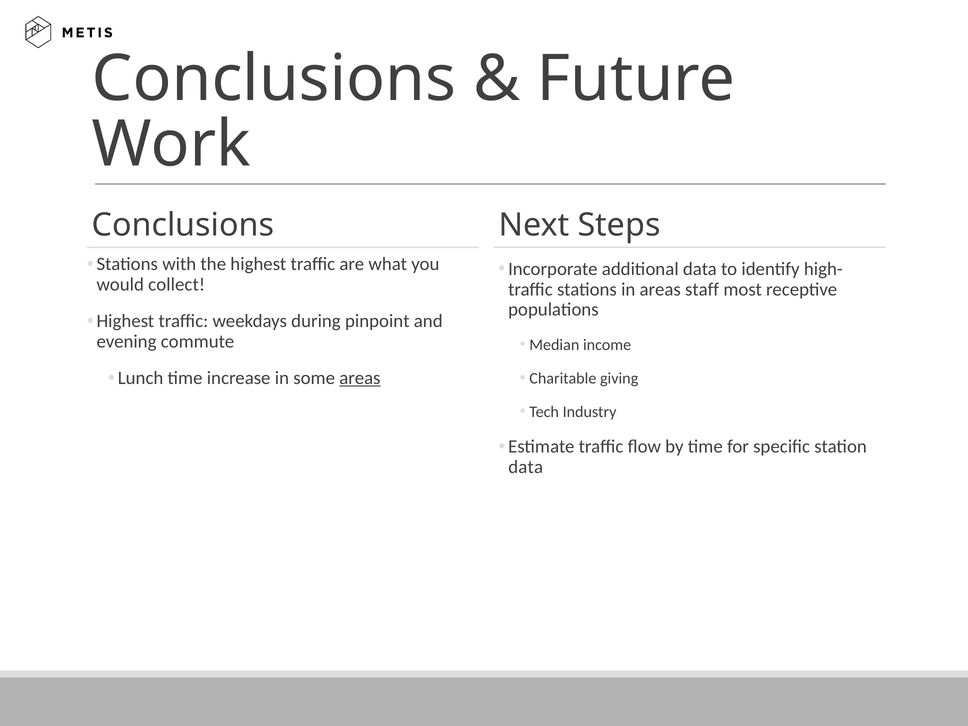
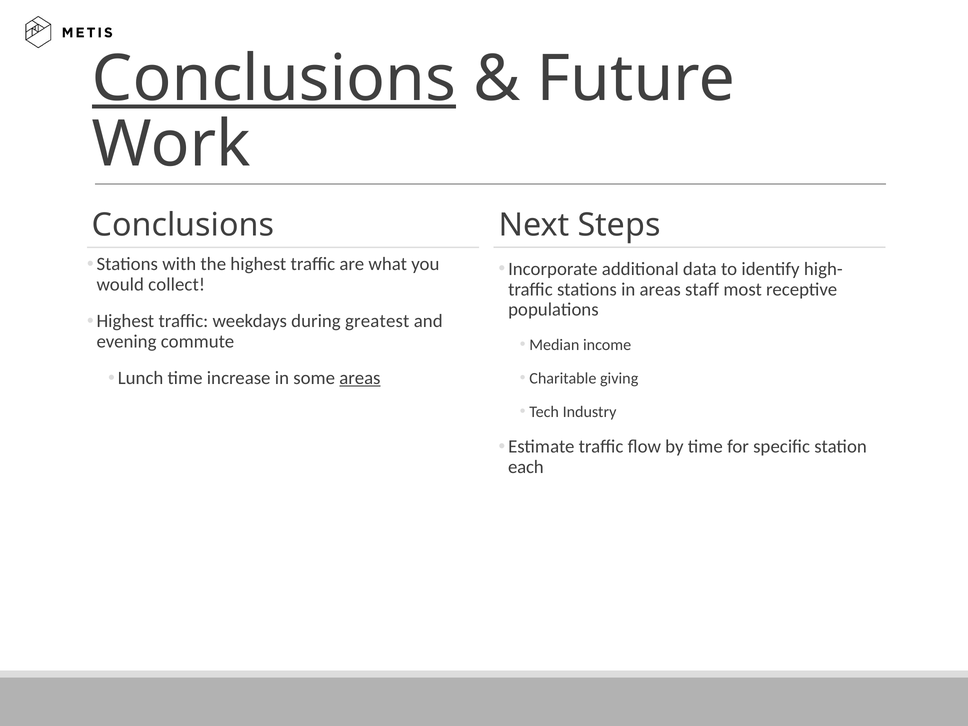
Conclusions at (274, 79) underline: none -> present
pinpoint: pinpoint -> greatest
data at (526, 467): data -> each
